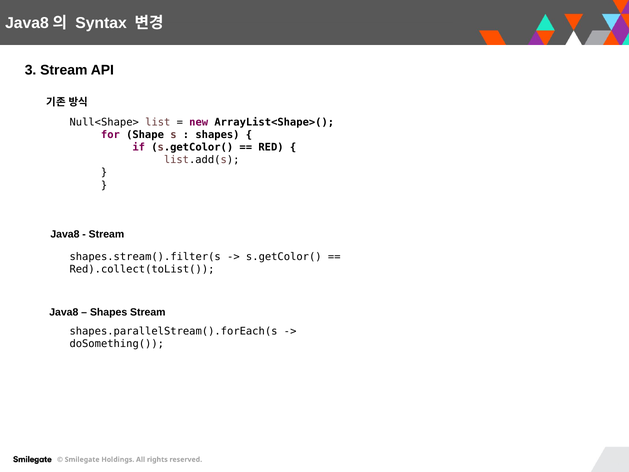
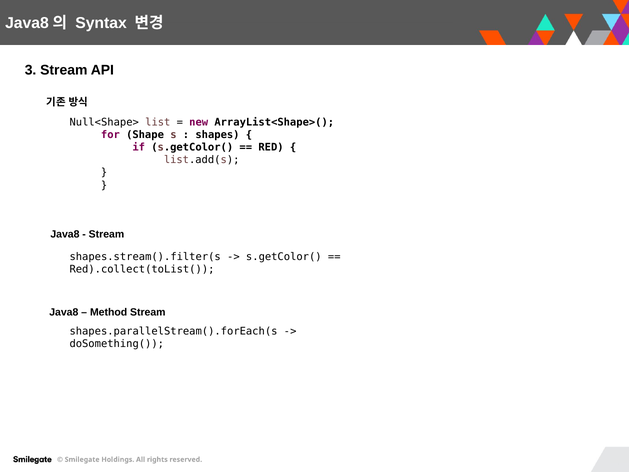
Shapes at (109, 312): Shapes -> Method
